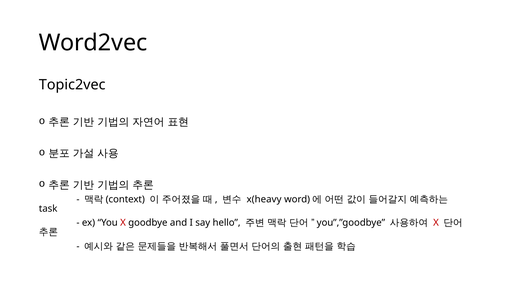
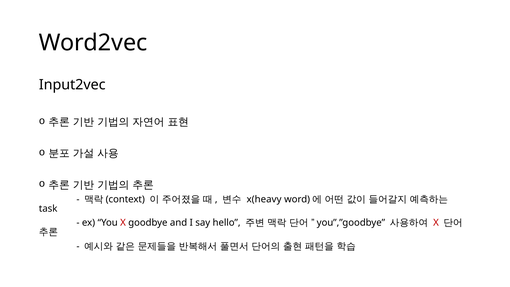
Topic2vec: Topic2vec -> Input2vec
